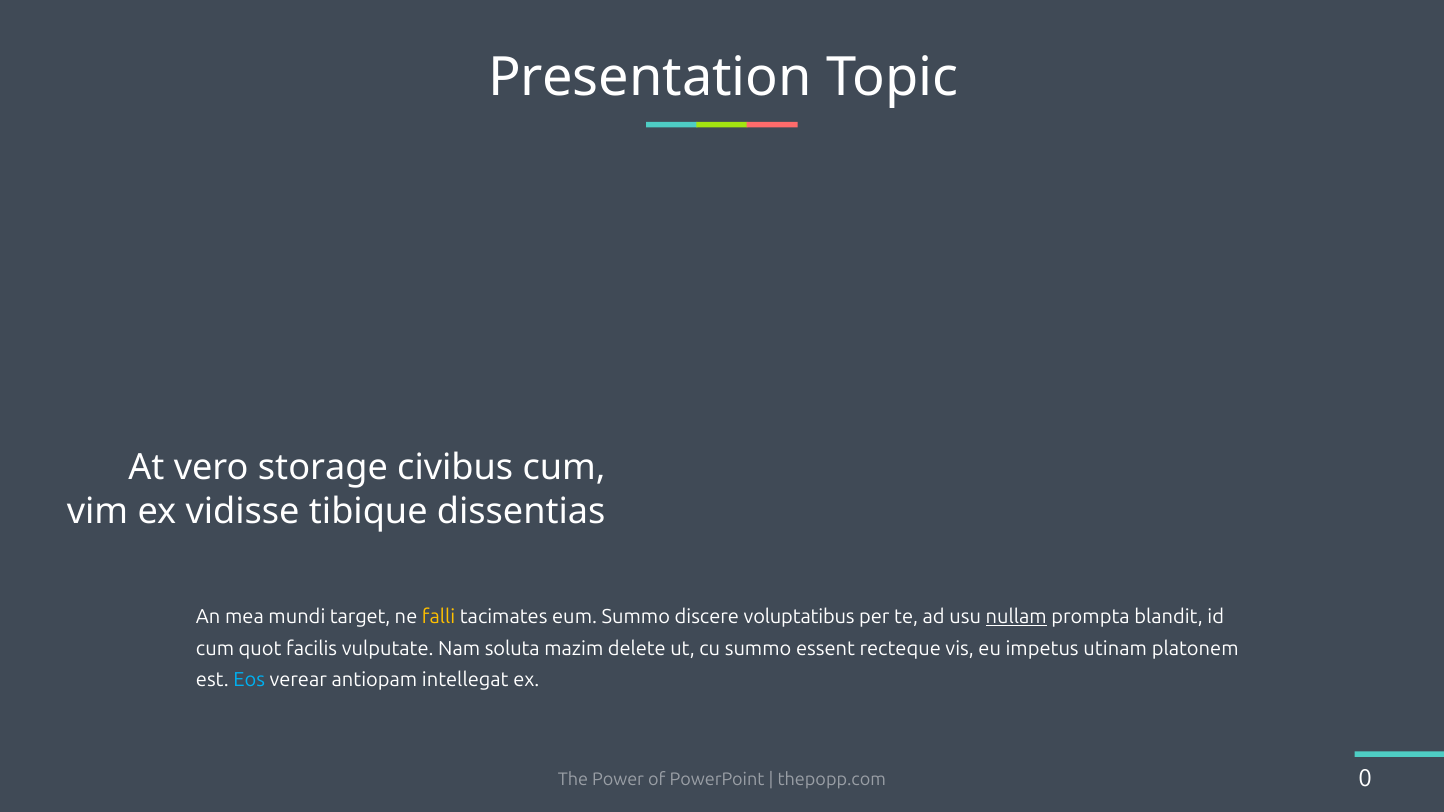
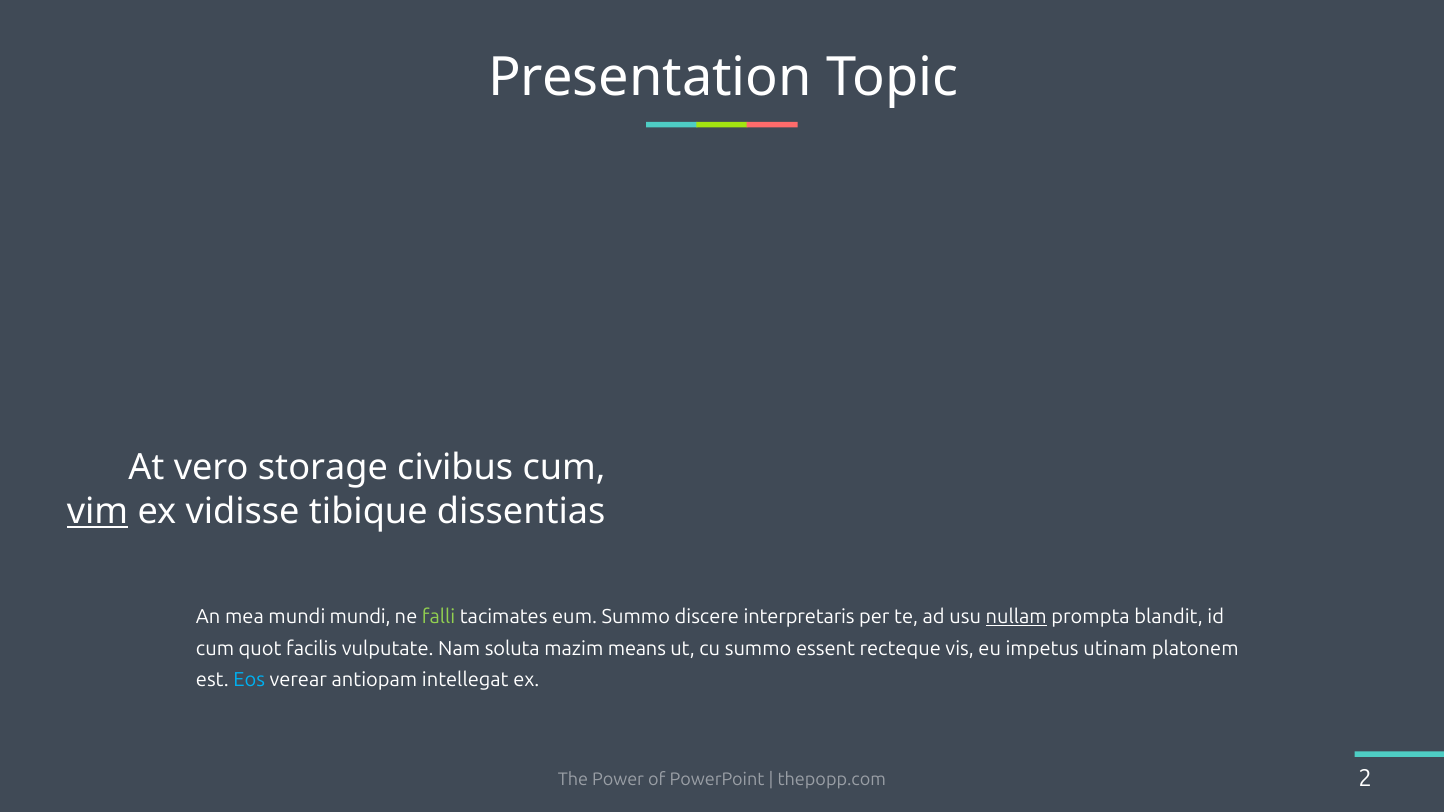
vim underline: none -> present
mundi target: target -> mundi
falli colour: yellow -> light green
voluptatibus: voluptatibus -> interpretaris
delete: delete -> means
0: 0 -> 2
